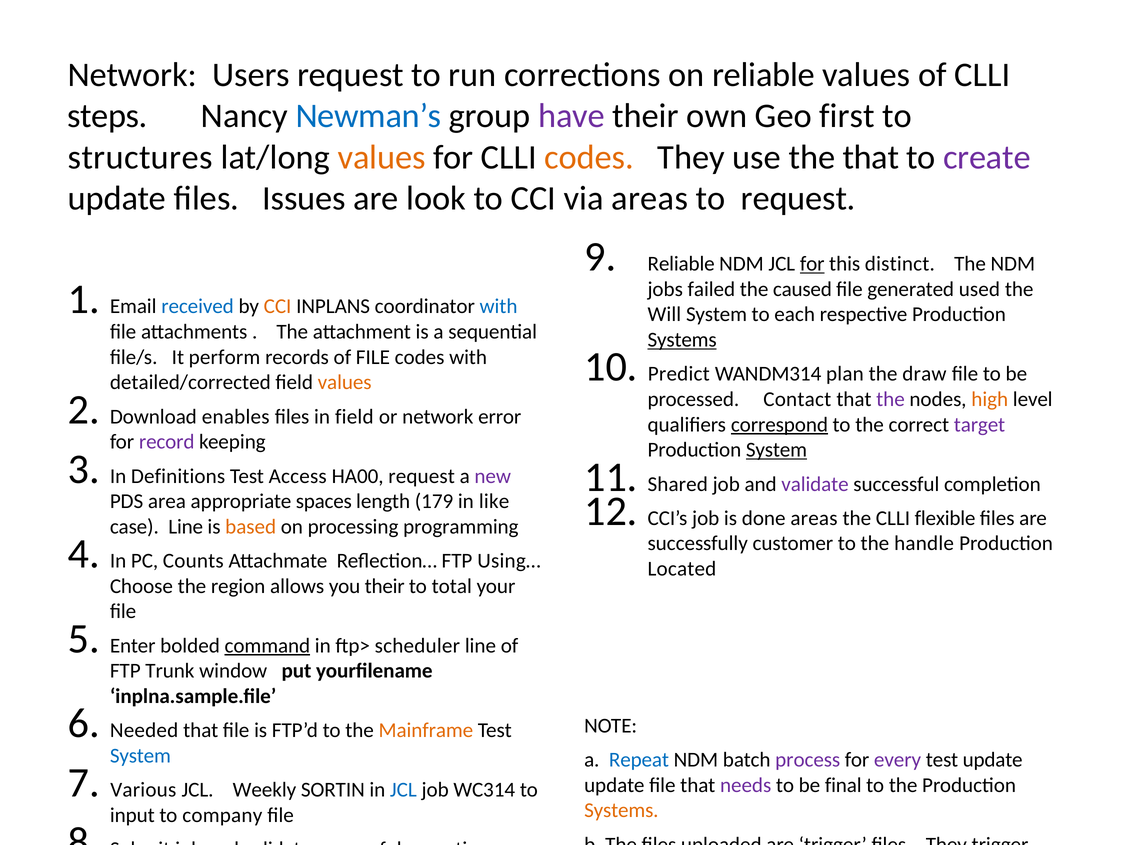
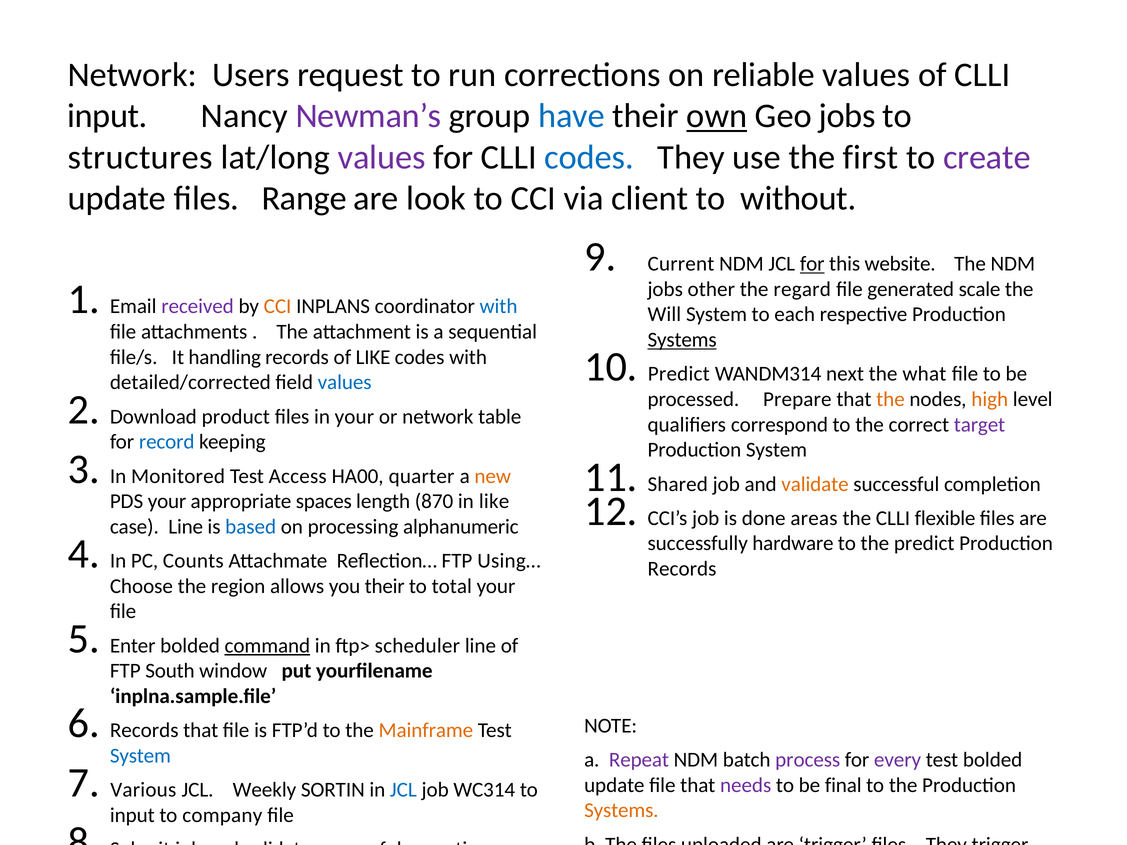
steps at (107, 116): steps -> input
Newman’s colour: blue -> purple
have colour: purple -> blue
own underline: none -> present
Geo first: first -> jobs
values at (382, 157) colour: orange -> purple
codes at (589, 157) colour: orange -> blue
the that: that -> first
Issues: Issues -> Range
via areas: areas -> client
to request: request -> without
Reliable at (681, 264): Reliable -> Current
distinct: distinct -> website
failed: failed -> other
caused: caused -> regard
used: used -> scale
received colour: blue -> purple
perform: perform -> handling
of FILE: FILE -> LIKE
plan: plan -> next
draw: draw -> what
values at (345, 383) colour: orange -> blue
Contact: Contact -> Prepare
the at (890, 399) colour: purple -> orange
enables: enables -> product
in field: field -> your
error: error -> table
correspond underline: present -> none
record colour: purple -> blue
System at (776, 450) underline: present -> none
Definitions: Definitions -> Monitored
HA00 request: request -> quarter
new colour: purple -> orange
validate at (815, 484) colour: purple -> orange
PDS area: area -> your
179: 179 -> 870
based colour: orange -> blue
programming: programming -> alphanumeric
customer: customer -> hardware
the handle: handle -> predict
Located at (682, 569): Located -> Records
Trunk: Trunk -> South
Needed at (144, 731): Needed -> Records
Repeat at (639, 760) colour: blue -> purple
test update: update -> bolded
